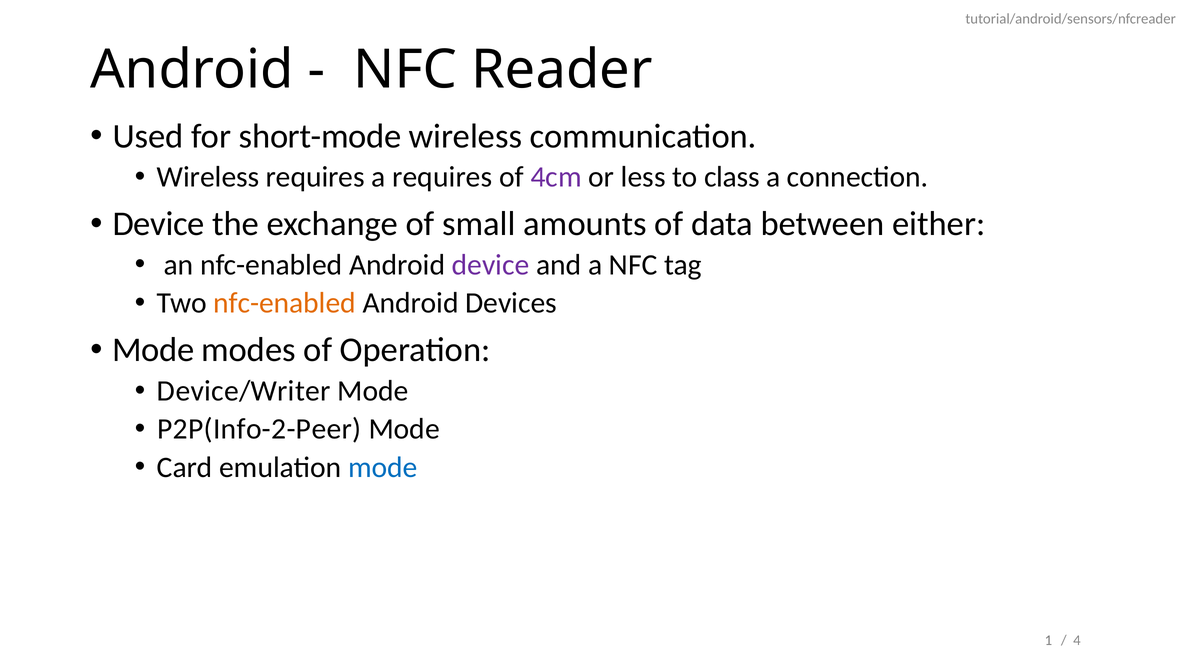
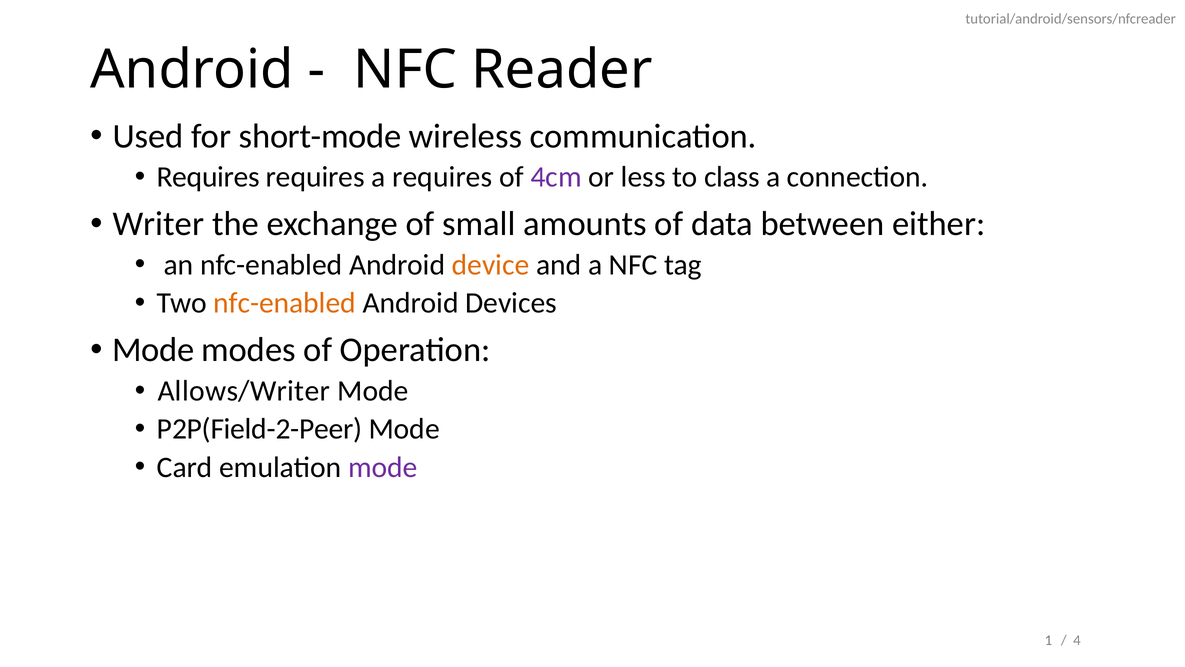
Wireless at (208, 177): Wireless -> Requires
Device at (159, 224): Device -> Writer
device at (491, 265) colour: purple -> orange
Device/Writer: Device/Writer -> Allows/Writer
P2P(Info-2-Peer: P2P(Info-2-Peer -> P2P(Field-2-Peer
mode at (383, 467) colour: blue -> purple
